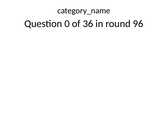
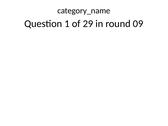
0: 0 -> 1
36: 36 -> 29
96: 96 -> 09
